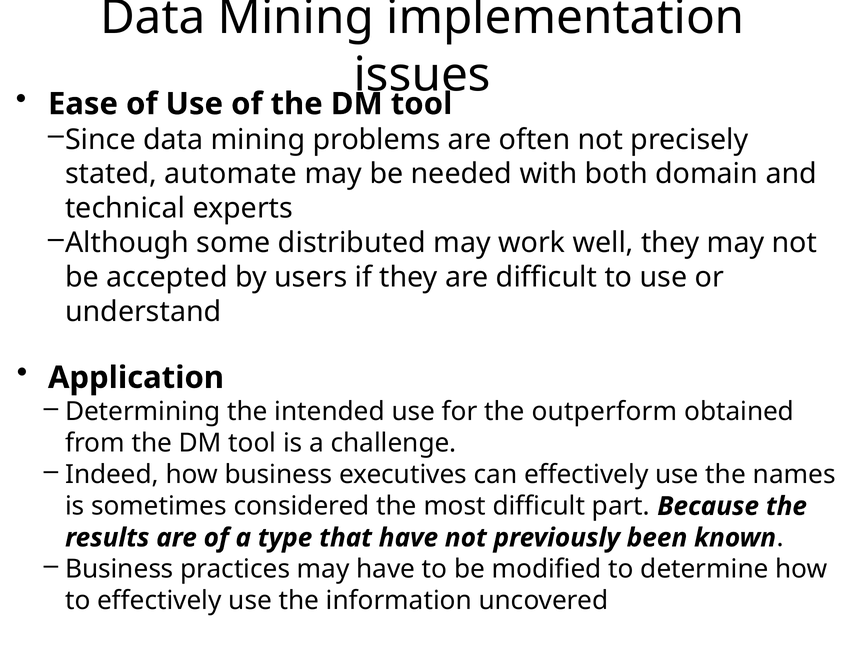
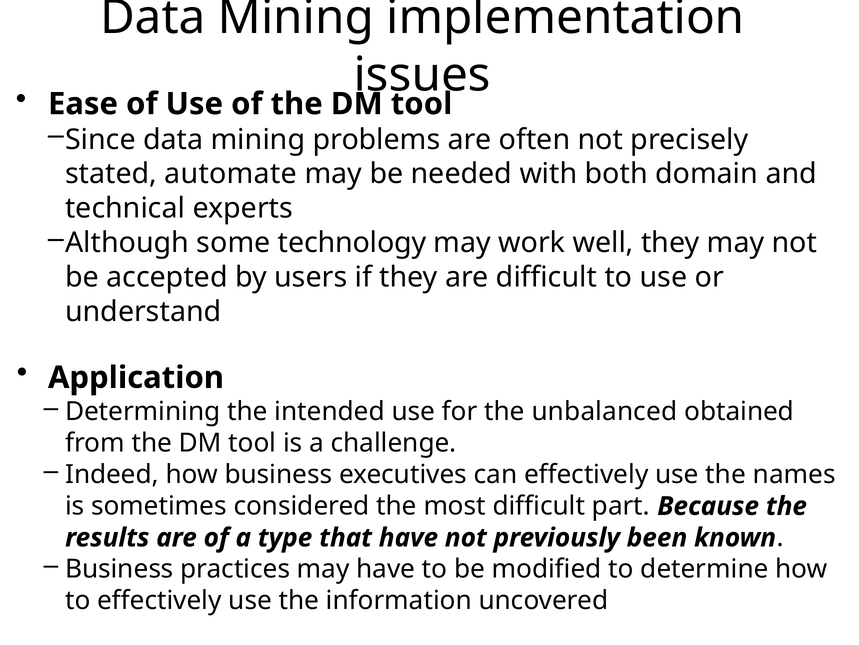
distributed: distributed -> technology
outperform: outperform -> unbalanced
